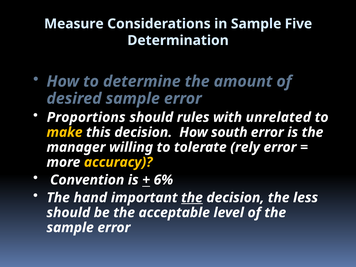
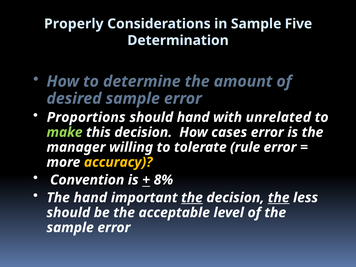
Measure: Measure -> Properly
should rules: rules -> hand
make colour: yellow -> light green
south: south -> cases
rely: rely -> rule
6%: 6% -> 8%
the at (279, 198) underline: none -> present
